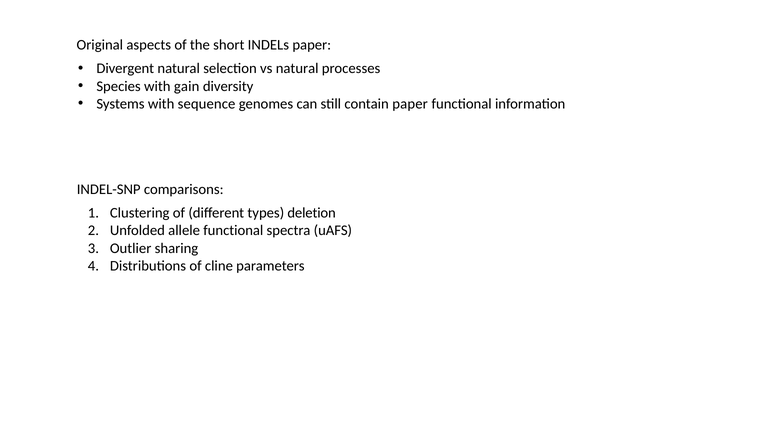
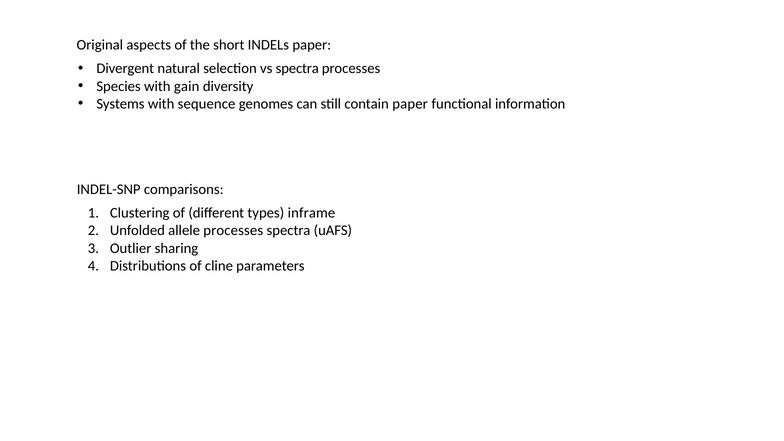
vs natural: natural -> spectra
deletion: deletion -> inframe
allele functional: functional -> processes
